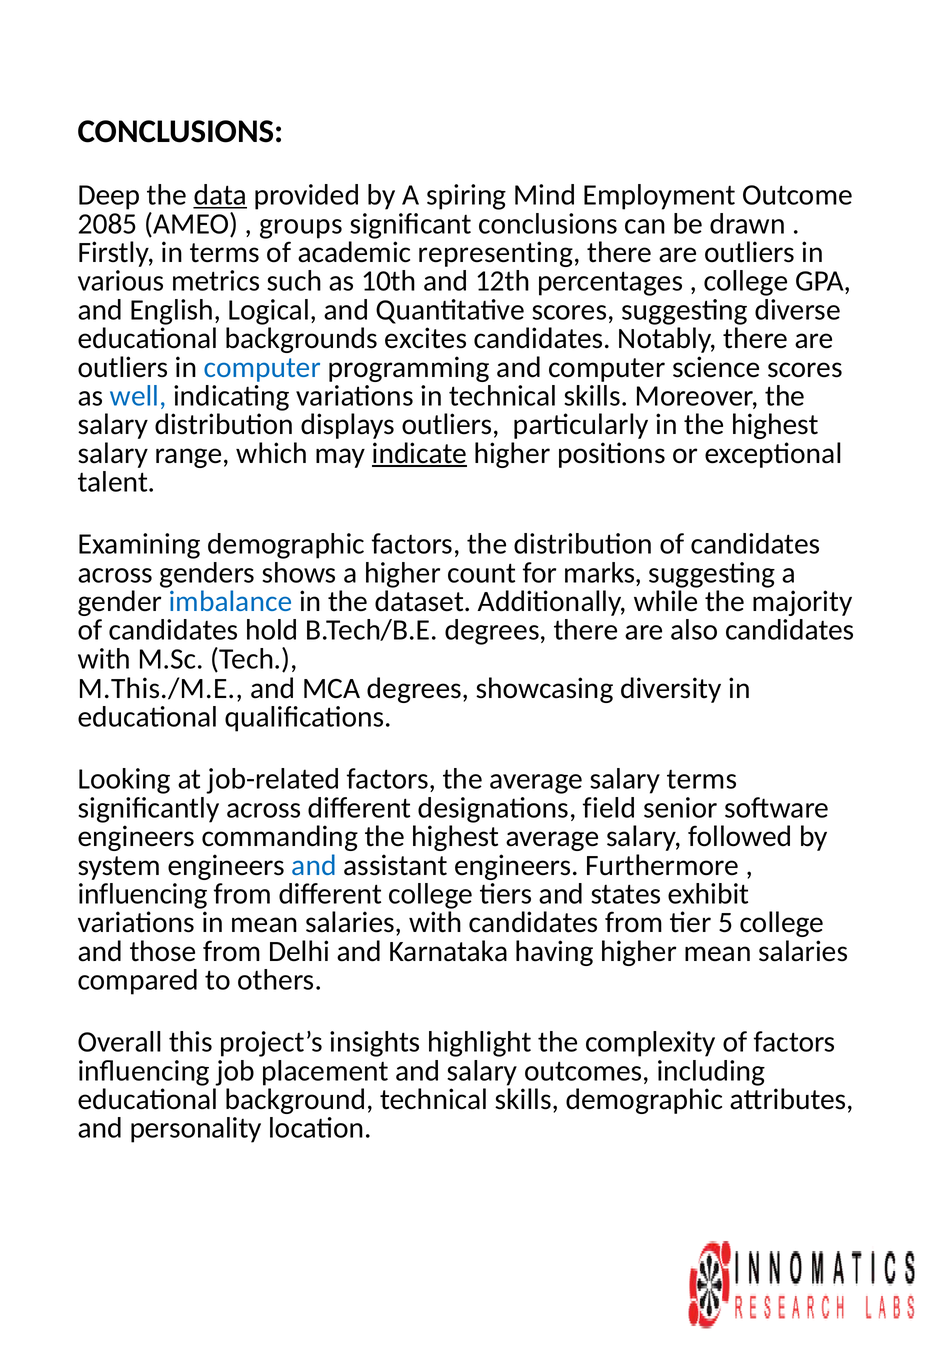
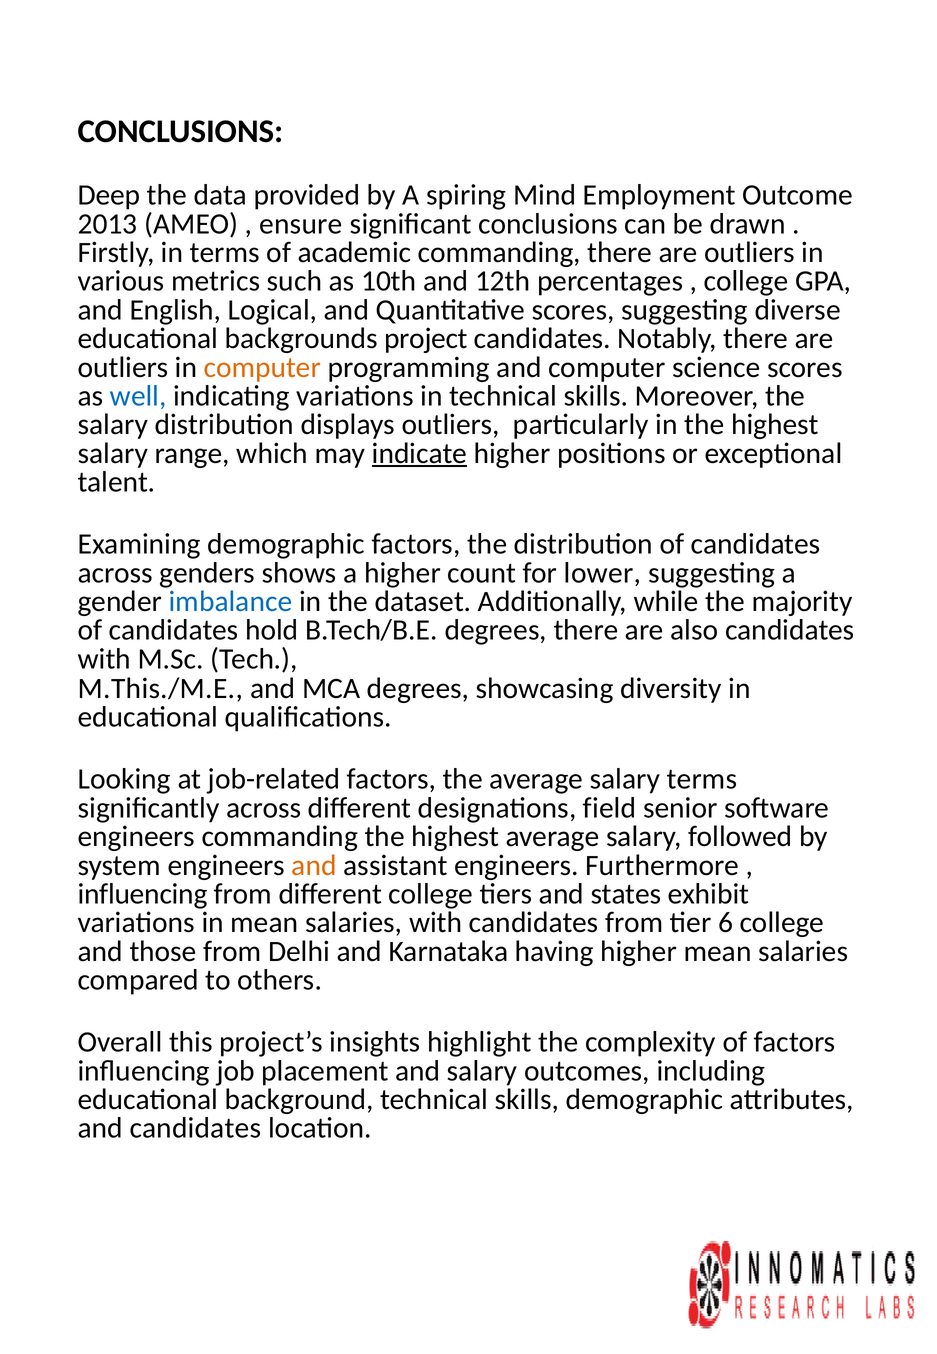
data underline: present -> none
2085: 2085 -> 2013
groups: groups -> ensure
academic representing: representing -> commanding
excites: excites -> project
computer at (262, 367) colour: blue -> orange
marks: marks -> lower
and at (314, 865) colour: blue -> orange
5: 5 -> 6
and personality: personality -> candidates
